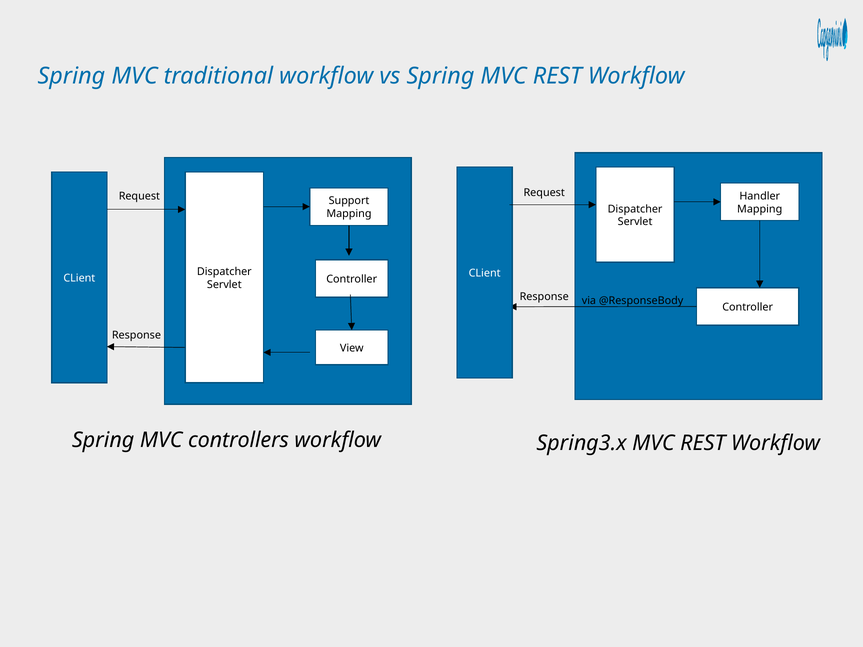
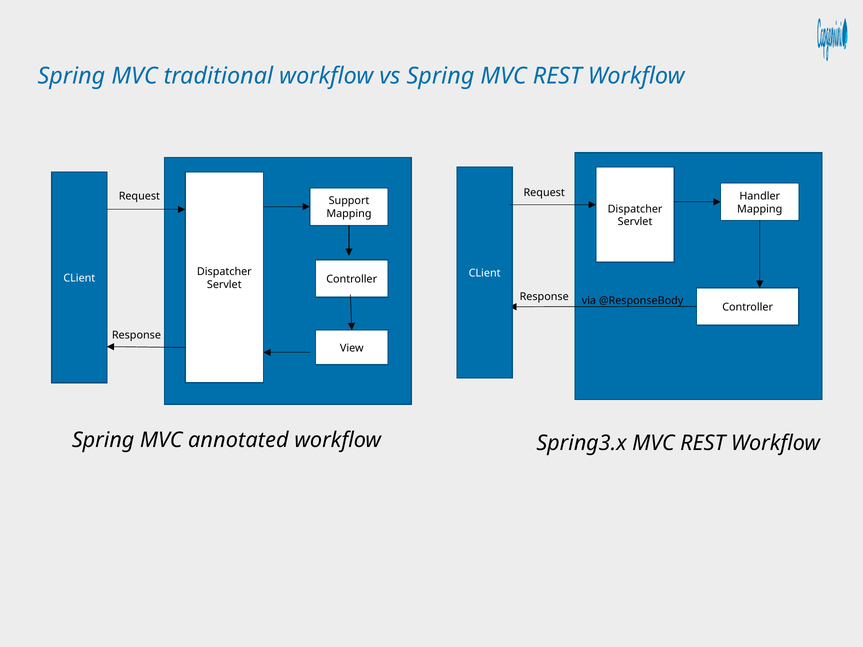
controllers: controllers -> annotated
